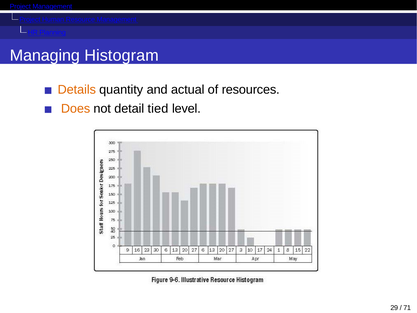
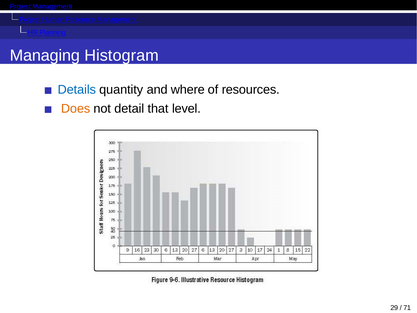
Details colour: orange -> blue
actual: actual -> where
tied: tied -> that
